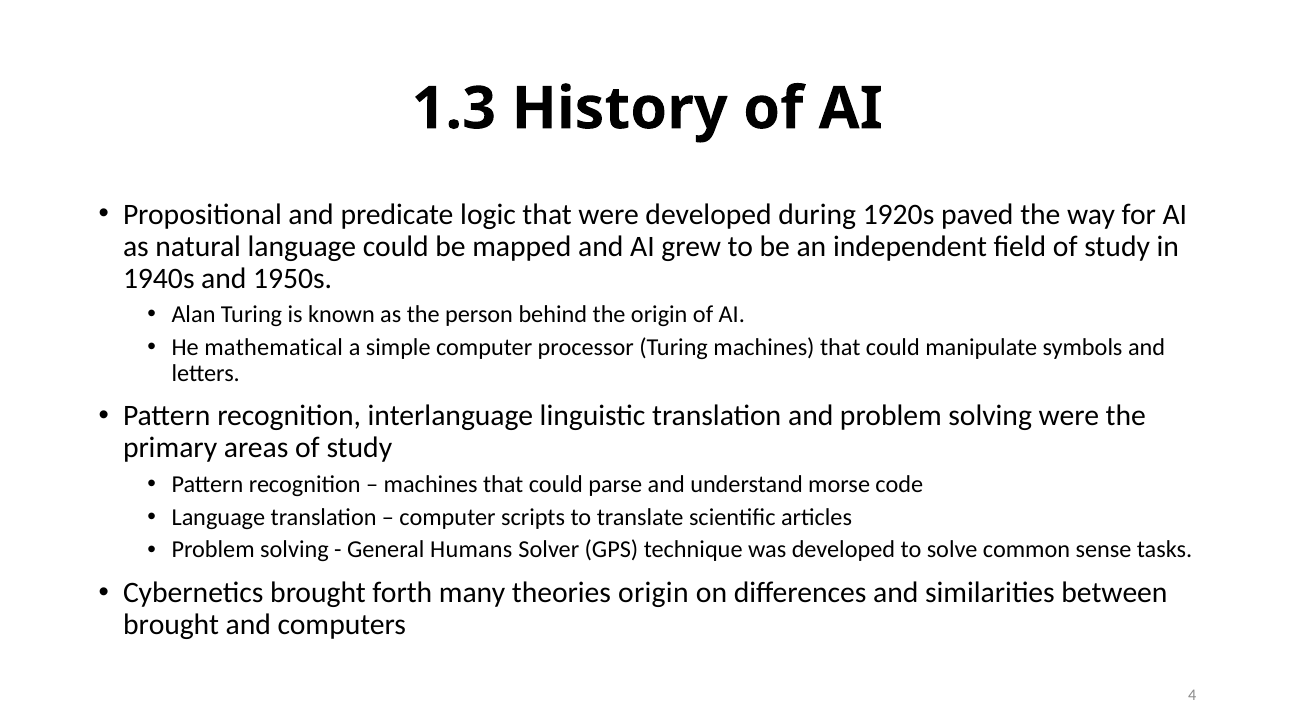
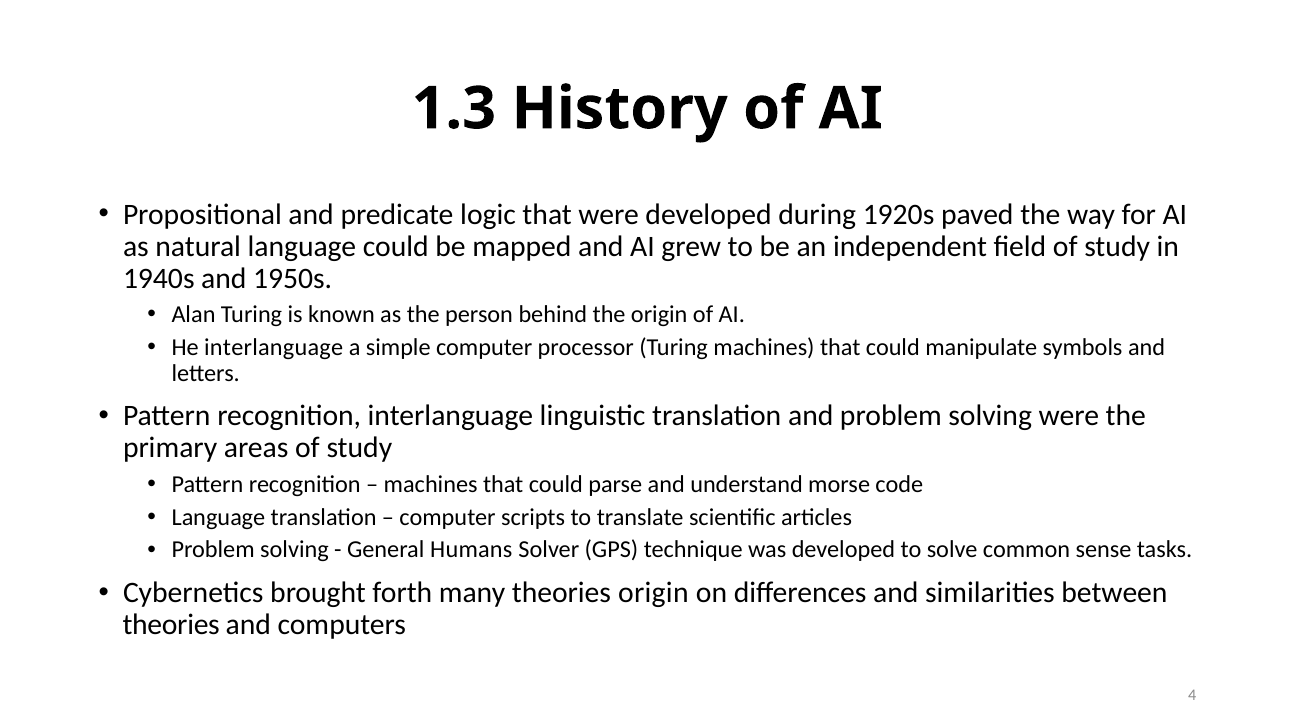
He mathematical: mathematical -> interlanguage
brought at (171, 625): brought -> theories
